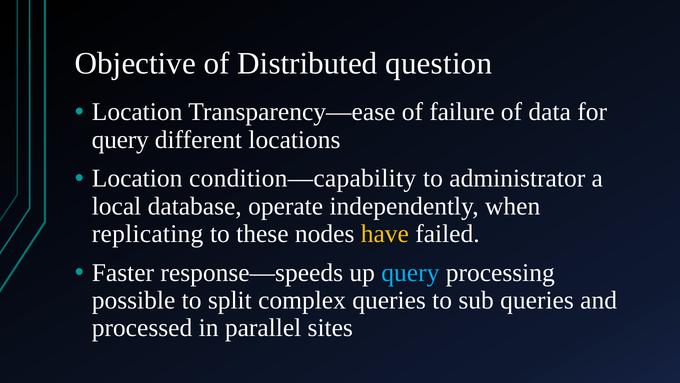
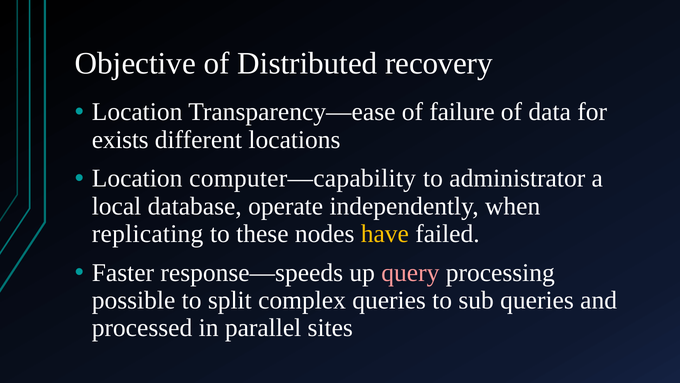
question: question -> recovery
query at (120, 140): query -> exists
condition—capability: condition—capability -> computer—capability
query at (410, 272) colour: light blue -> pink
